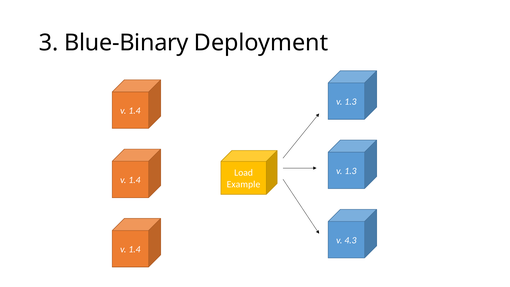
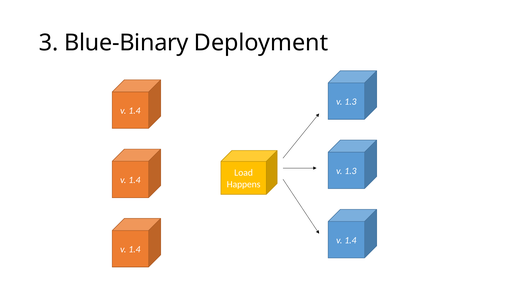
Example: Example -> Happens
4.3 at (350, 240): 4.3 -> 1.4
